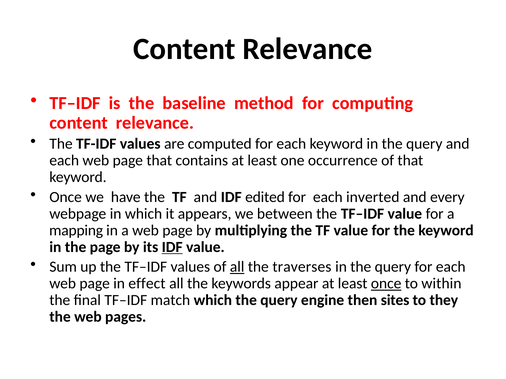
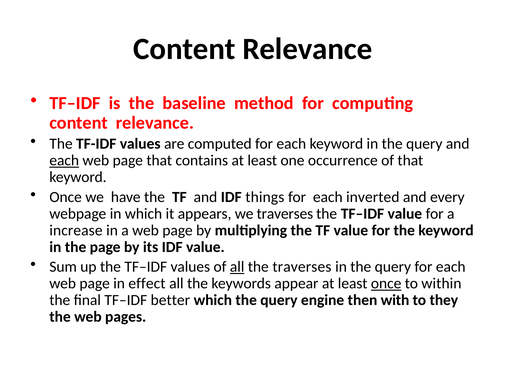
each at (64, 161) underline: none -> present
edited: edited -> things
we between: between -> traverses
mapping: mapping -> increase
IDF at (172, 247) underline: present -> none
match: match -> better
sites: sites -> with
